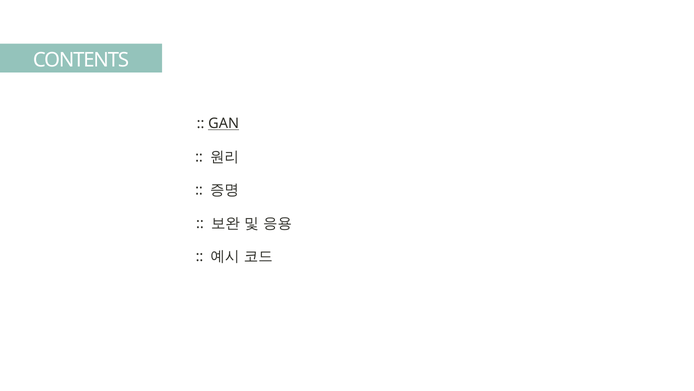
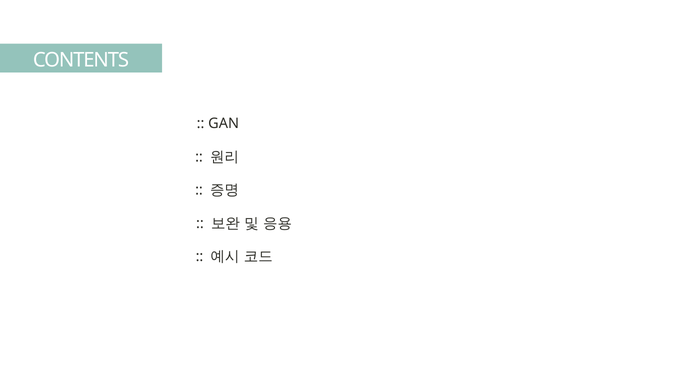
GAN underline: present -> none
